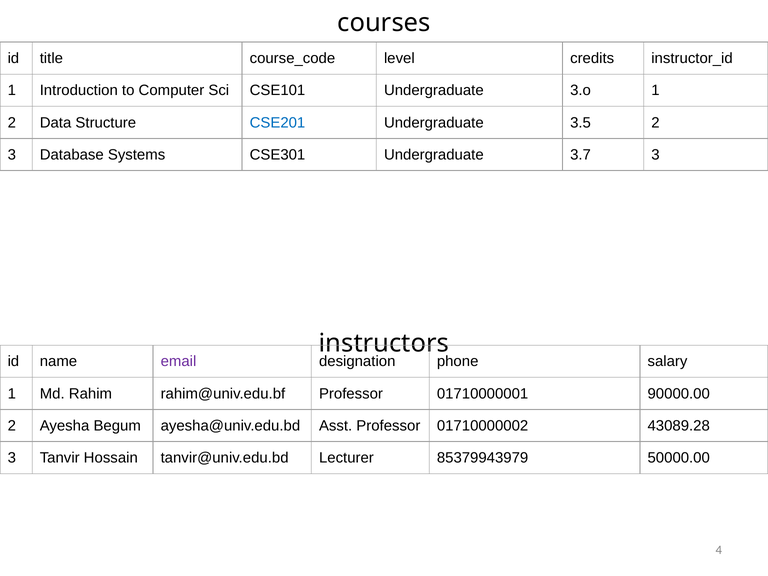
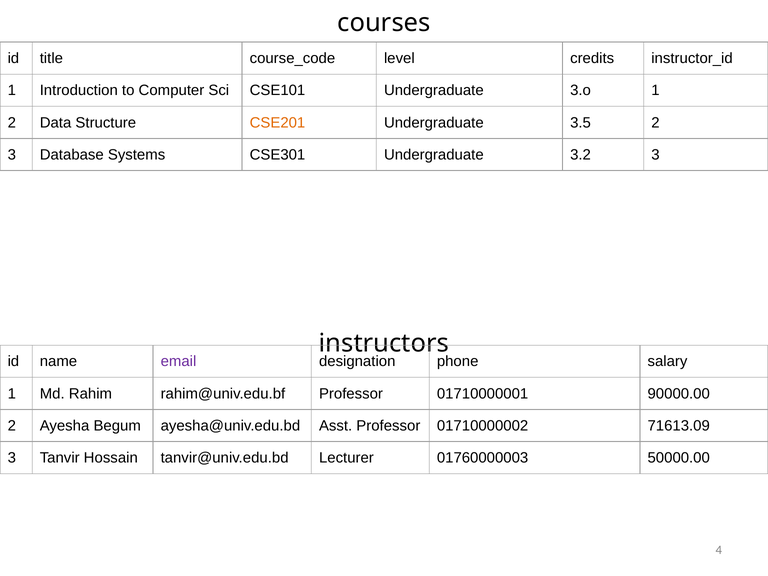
CSE201 colour: blue -> orange
3.7: 3.7 -> 3.2
43089.28: 43089.28 -> 71613.09
85379943979: 85379943979 -> 01760000003
